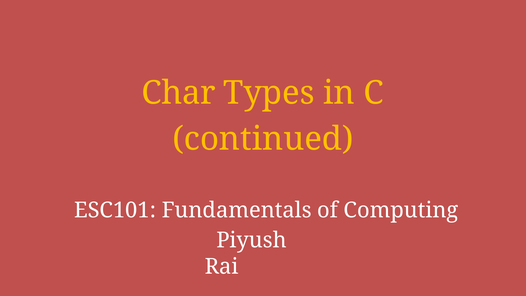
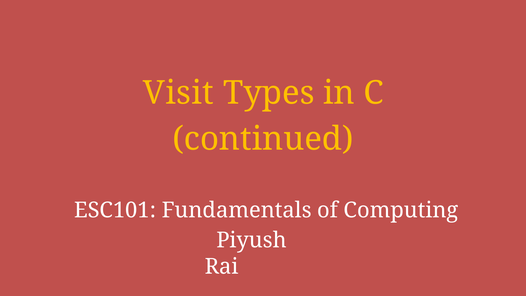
Char: Char -> Visit
